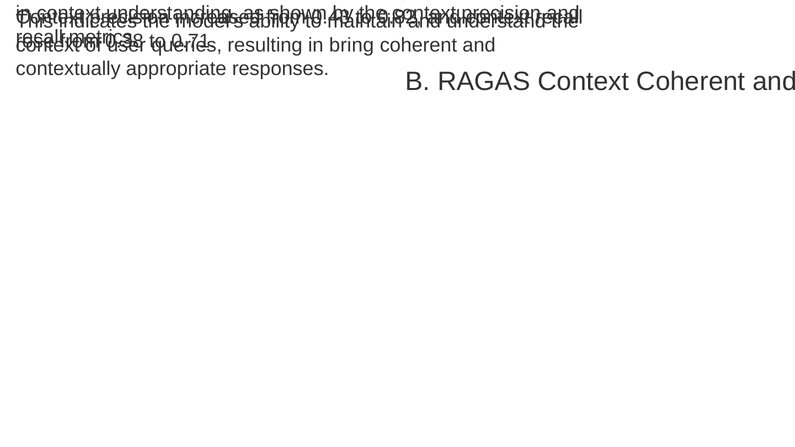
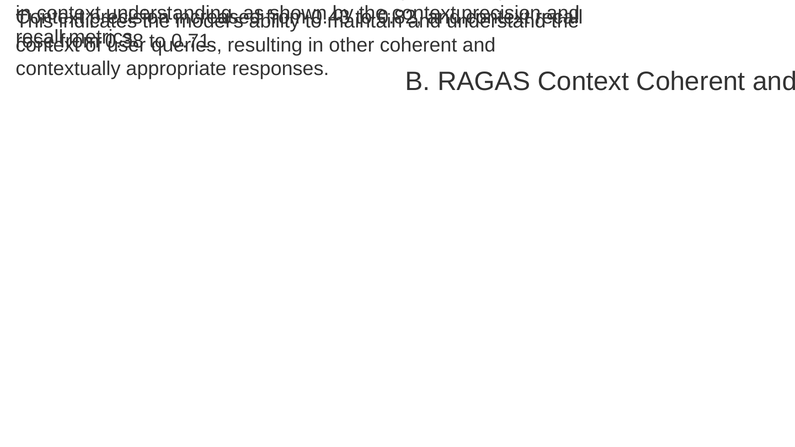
bring: bring -> other
